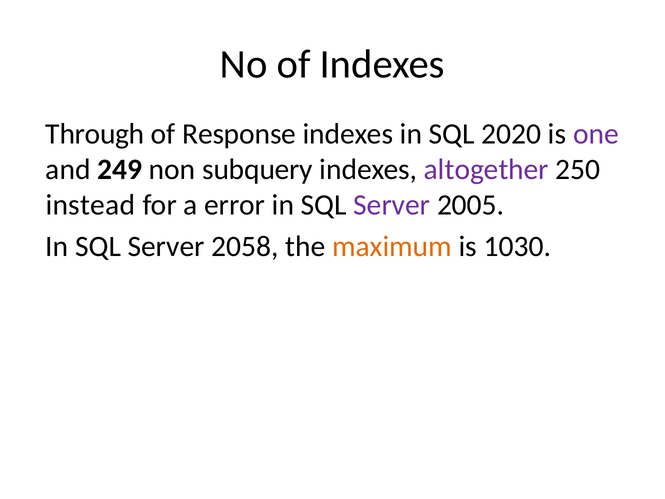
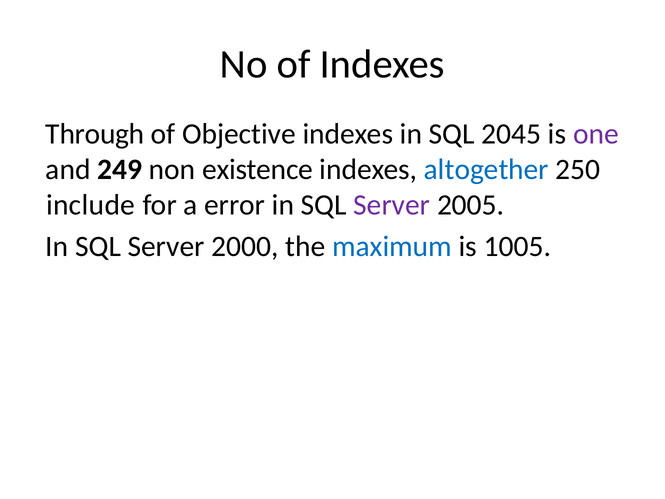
Response: Response -> Objective
2020: 2020 -> 2045
subquery: subquery -> existence
altogether colour: purple -> blue
instead: instead -> include
2058: 2058 -> 2000
maximum colour: orange -> blue
1030: 1030 -> 1005
